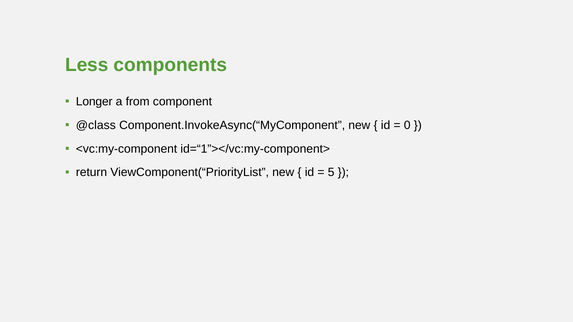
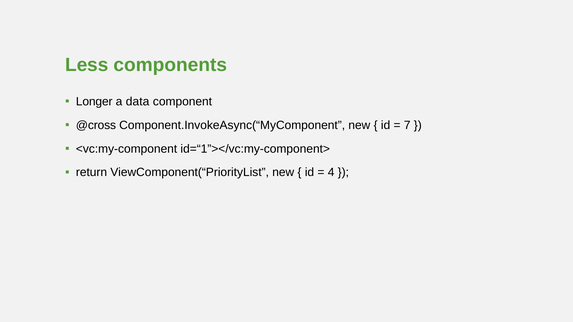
from: from -> data
@class: @class -> @cross
0: 0 -> 7
5: 5 -> 4
